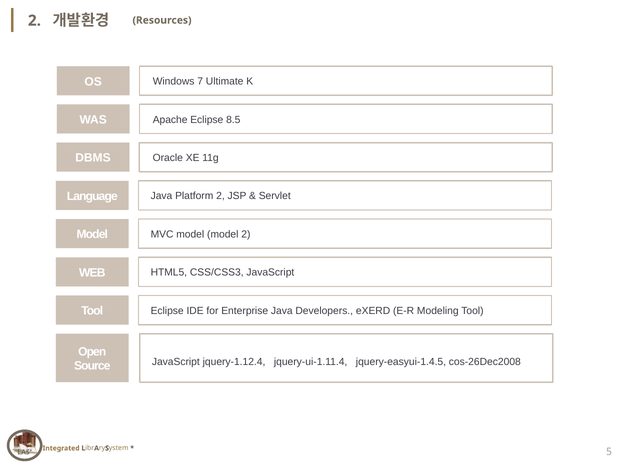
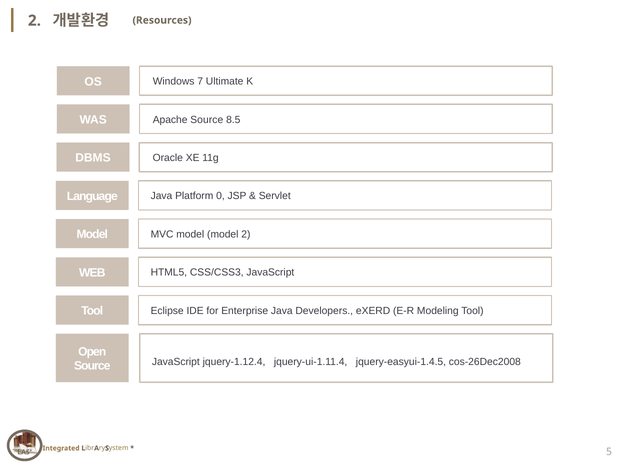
Apache Eclipse: Eclipse -> Source
Platform 2: 2 -> 0
